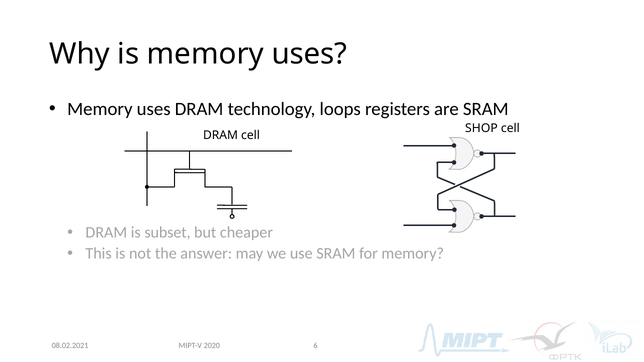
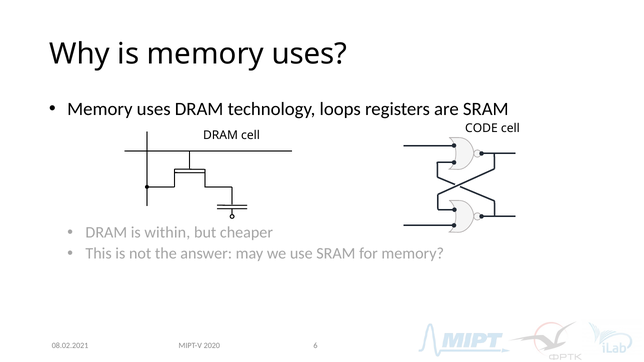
SHOP: SHOP -> CODE
subset: subset -> within
